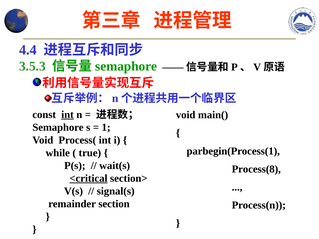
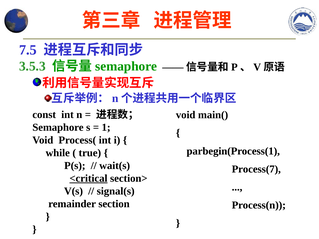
4.4: 4.4 -> 7.5
int at (67, 115) underline: present -> none
Process(8: Process(8 -> Process(7
